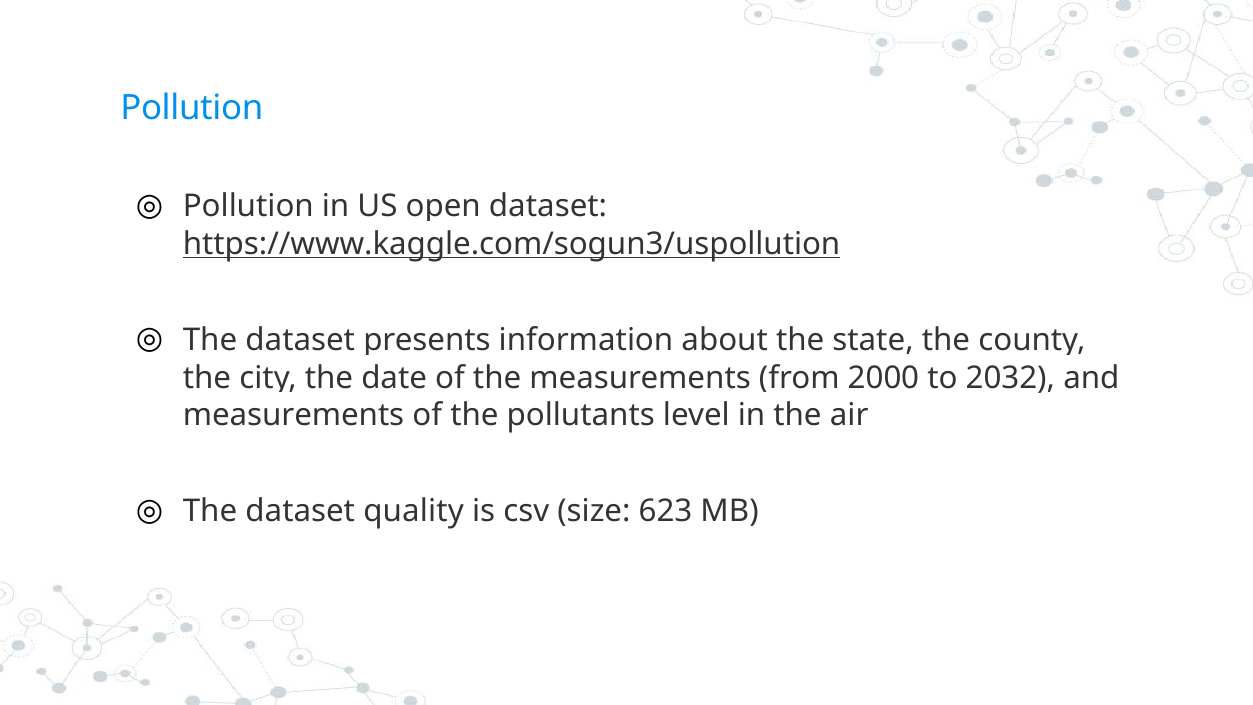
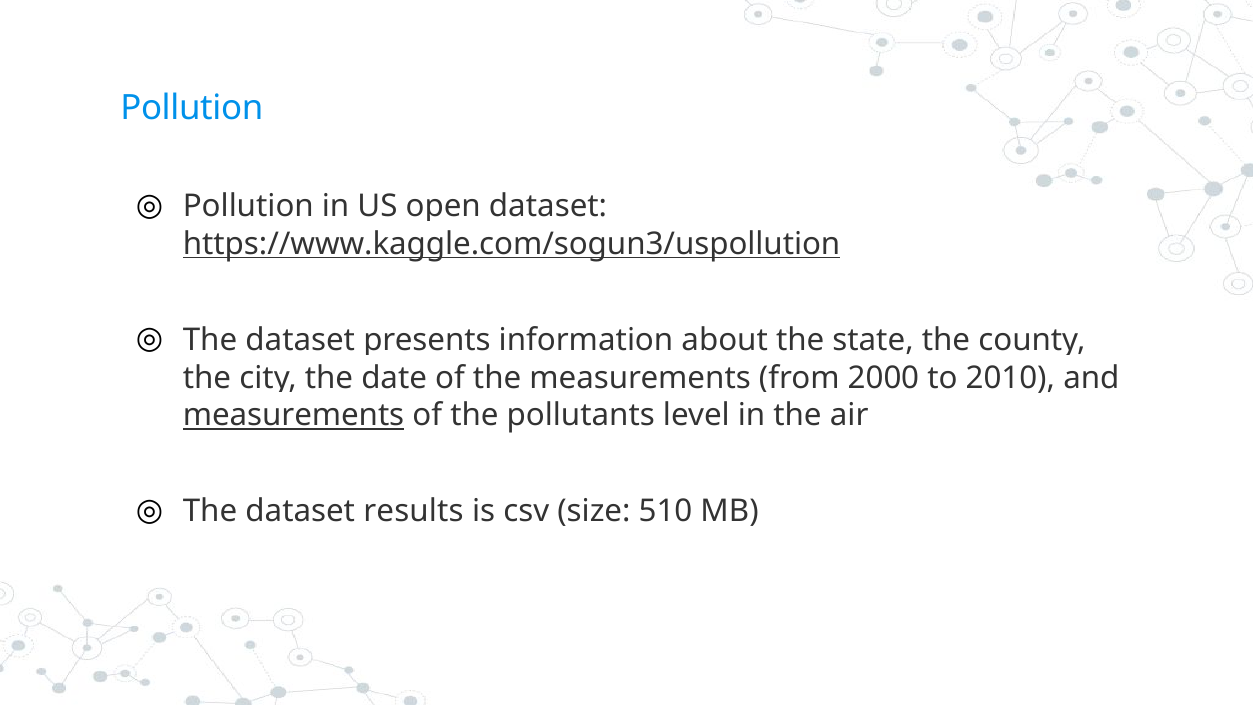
2032: 2032 -> 2010
measurements at (294, 415) underline: none -> present
quality: quality -> results
623: 623 -> 510
